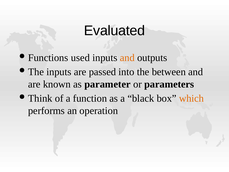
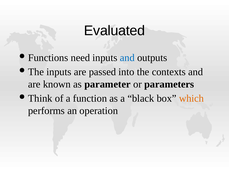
used: used -> need
and at (127, 58) colour: orange -> blue
between: between -> contexts
